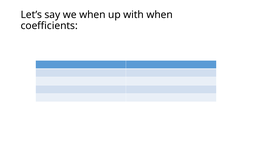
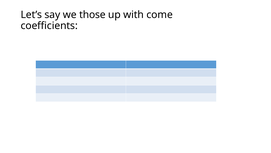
we when: when -> those
with when: when -> come
